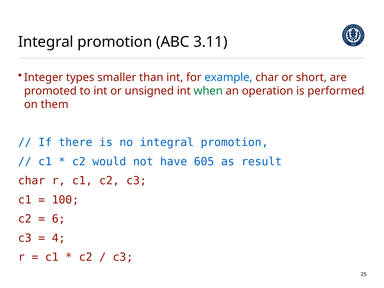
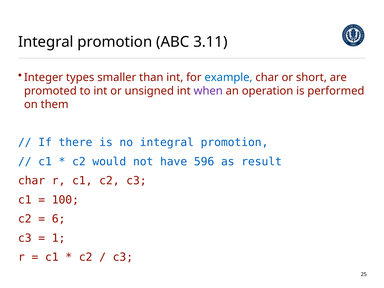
when colour: green -> purple
605: 605 -> 596
4: 4 -> 1
